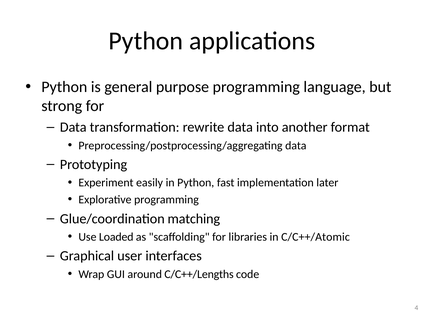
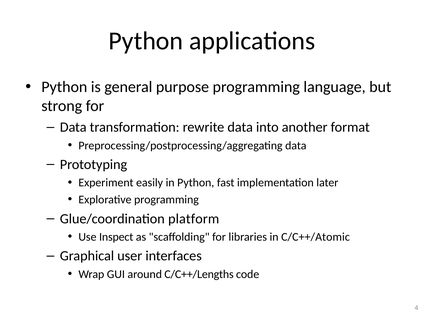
matching: matching -> platform
Loaded: Loaded -> Inspect
